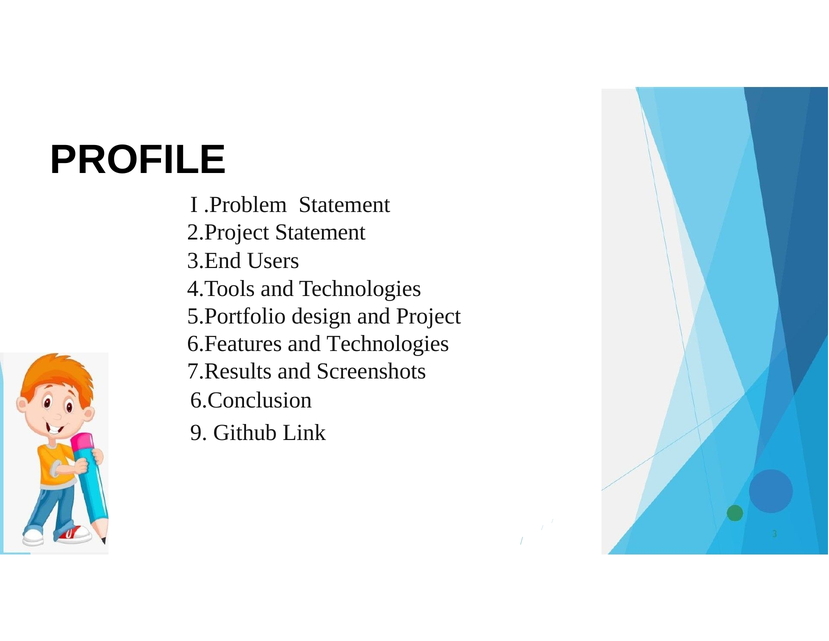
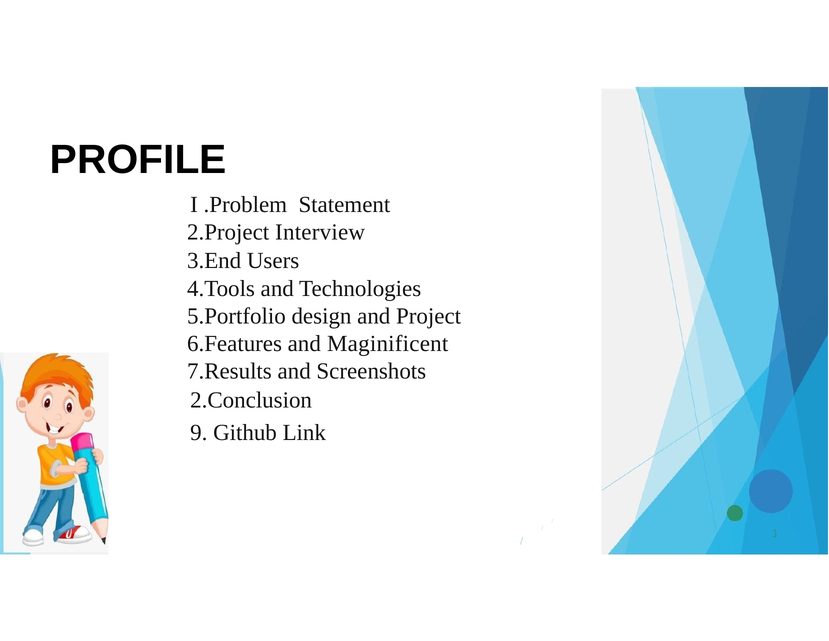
Statement at (320, 232): Statement -> Interview
Technologies at (388, 343): Technologies -> Maginificent
6.Conclusion: 6.Conclusion -> 2.Conclusion
